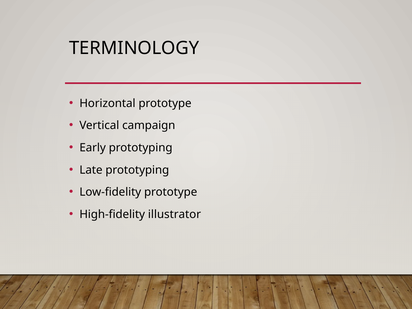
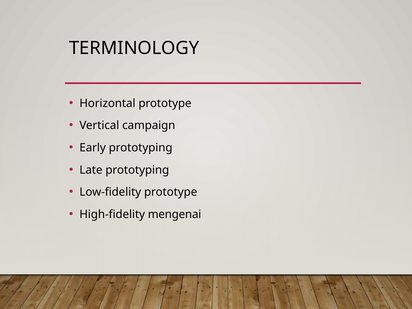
illustrator: illustrator -> mengenai
